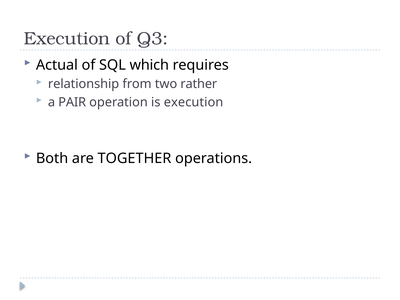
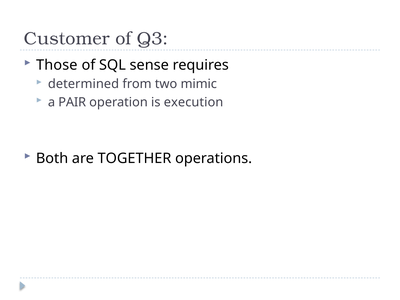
Execution at (67, 39): Execution -> Customer
Actual: Actual -> Those
which: which -> sense
relationship: relationship -> determined
rather: rather -> mimic
